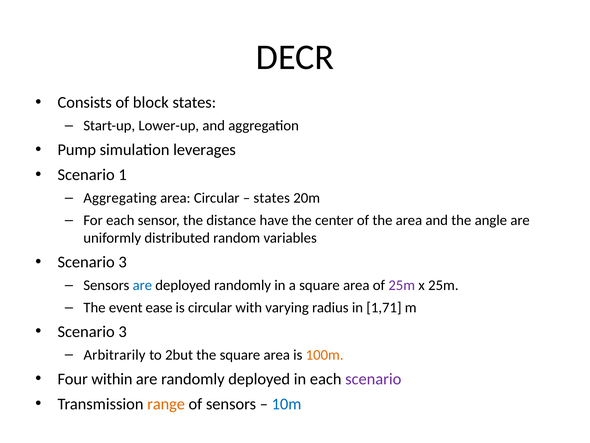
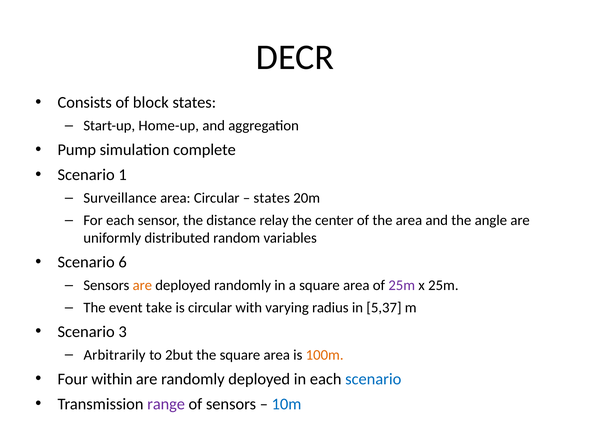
Lower-up: Lower-up -> Home-up
leverages: leverages -> complete
Aggregating: Aggregating -> Surveillance
have: have -> relay
3 at (123, 262): 3 -> 6
are at (142, 285) colour: blue -> orange
ease: ease -> take
1,71: 1,71 -> 5,37
scenario at (373, 379) colour: purple -> blue
range colour: orange -> purple
